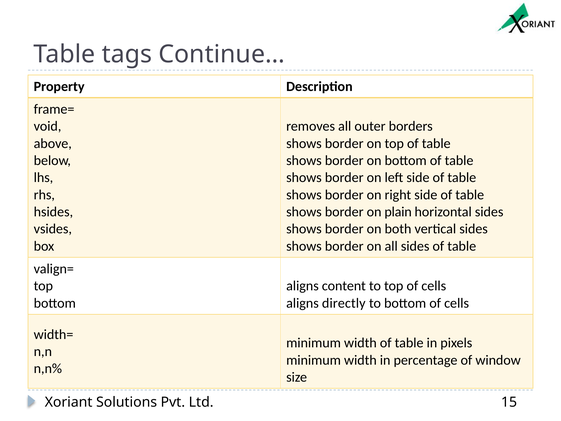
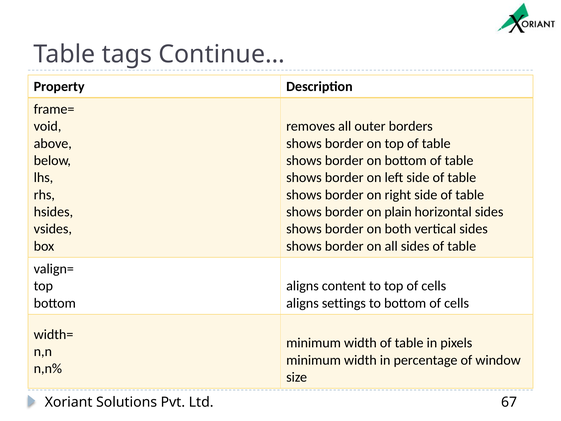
directly: directly -> settings
15: 15 -> 67
